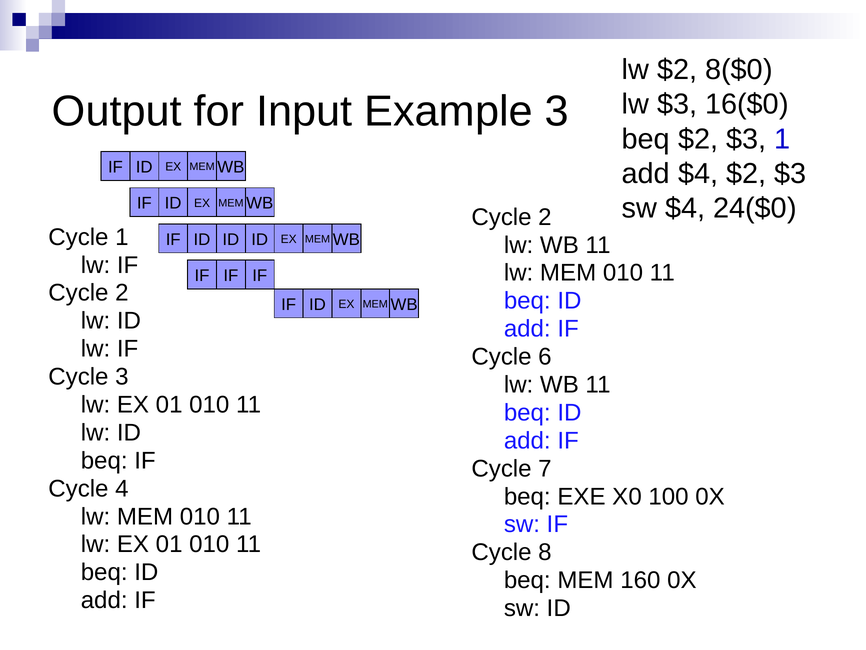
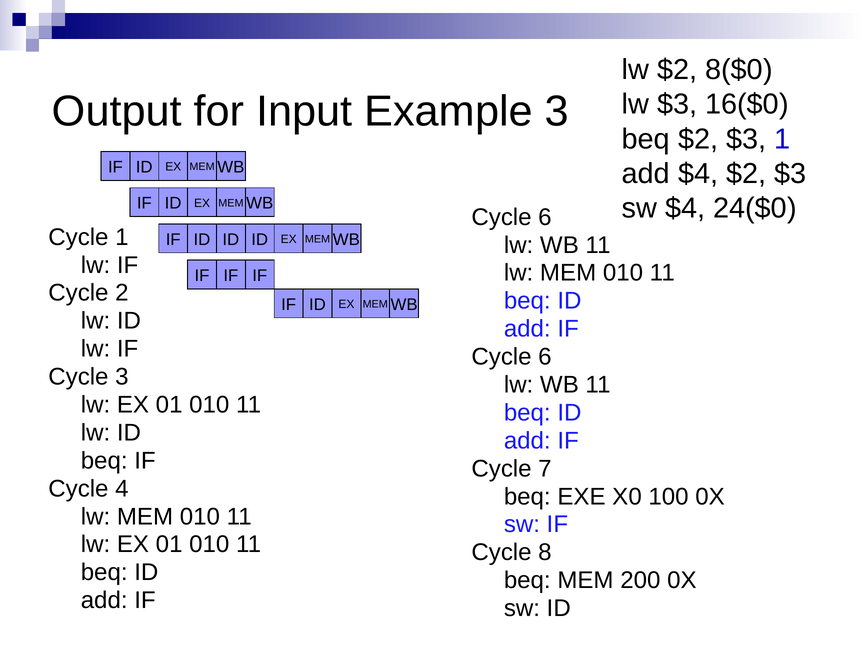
2 at (545, 217): 2 -> 6
160: 160 -> 200
